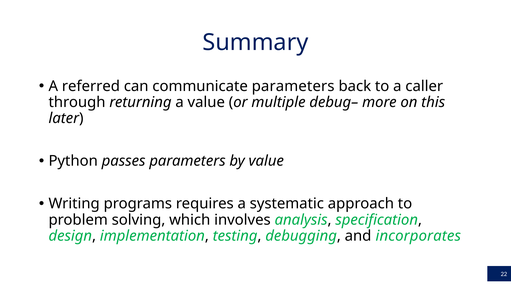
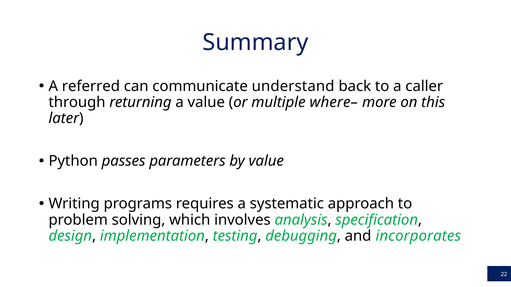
communicate parameters: parameters -> understand
debug–: debug– -> where–
